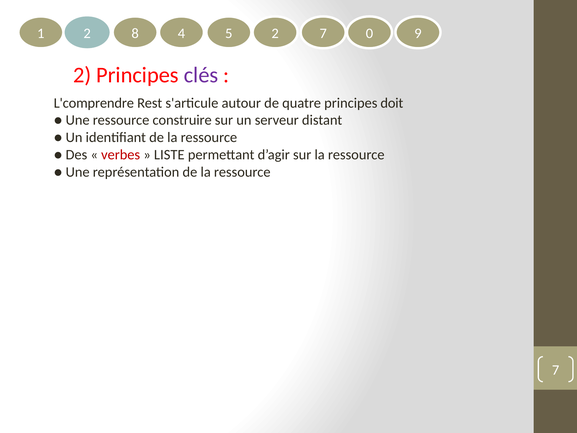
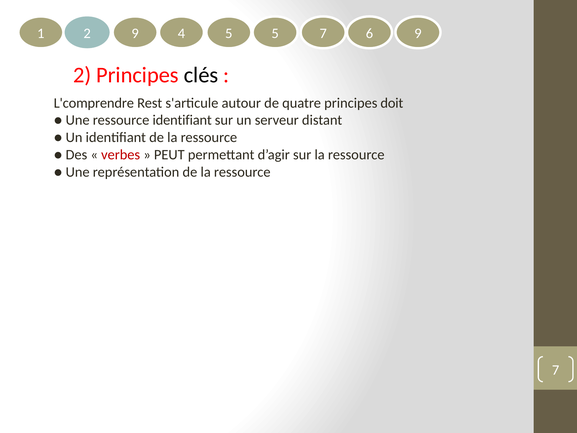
2 8: 8 -> 9
5 2: 2 -> 5
0: 0 -> 6
clés colour: purple -> black
ressource construire: construire -> identifiant
LISTE: LISTE -> PEUT
